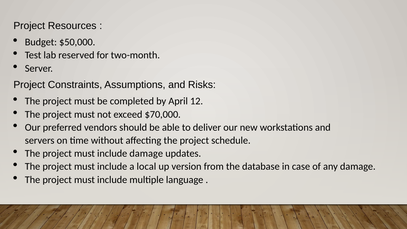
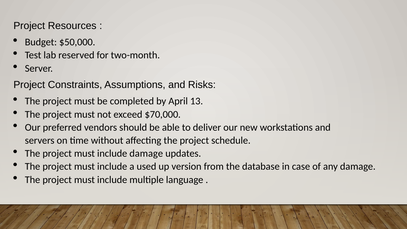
12: 12 -> 13
local: local -> used
